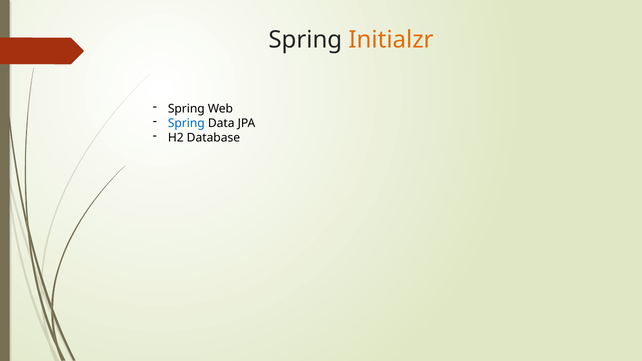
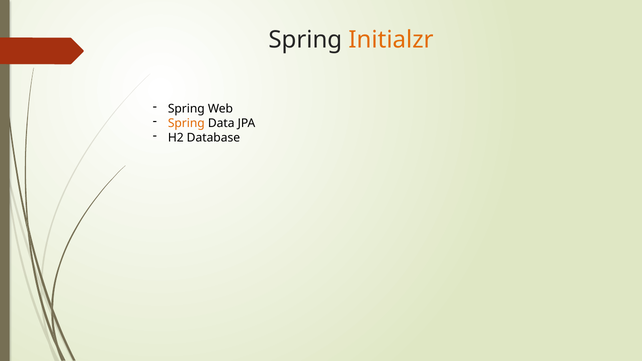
Spring at (186, 123) colour: blue -> orange
